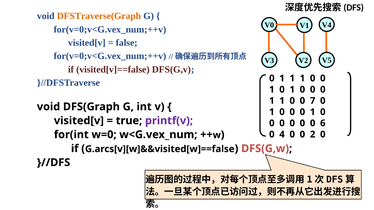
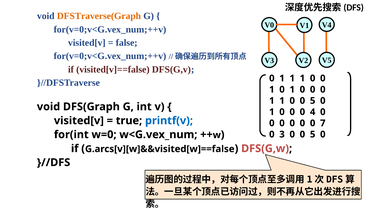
1 0 0 7: 7 -> 5
1 at (313, 112): 1 -> 4
printf(v colour: purple -> blue
6: 6 -> 7
4: 4 -> 3
2 at (313, 135): 2 -> 5
